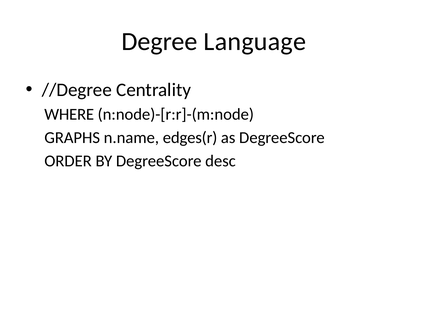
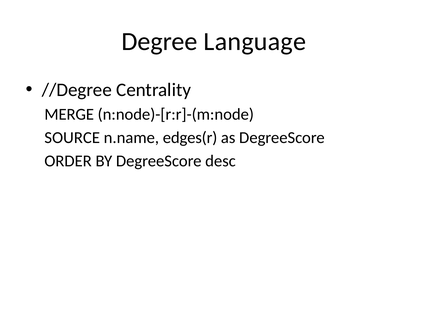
WHERE: WHERE -> MERGE
GRAPHS: GRAPHS -> SOURCE
